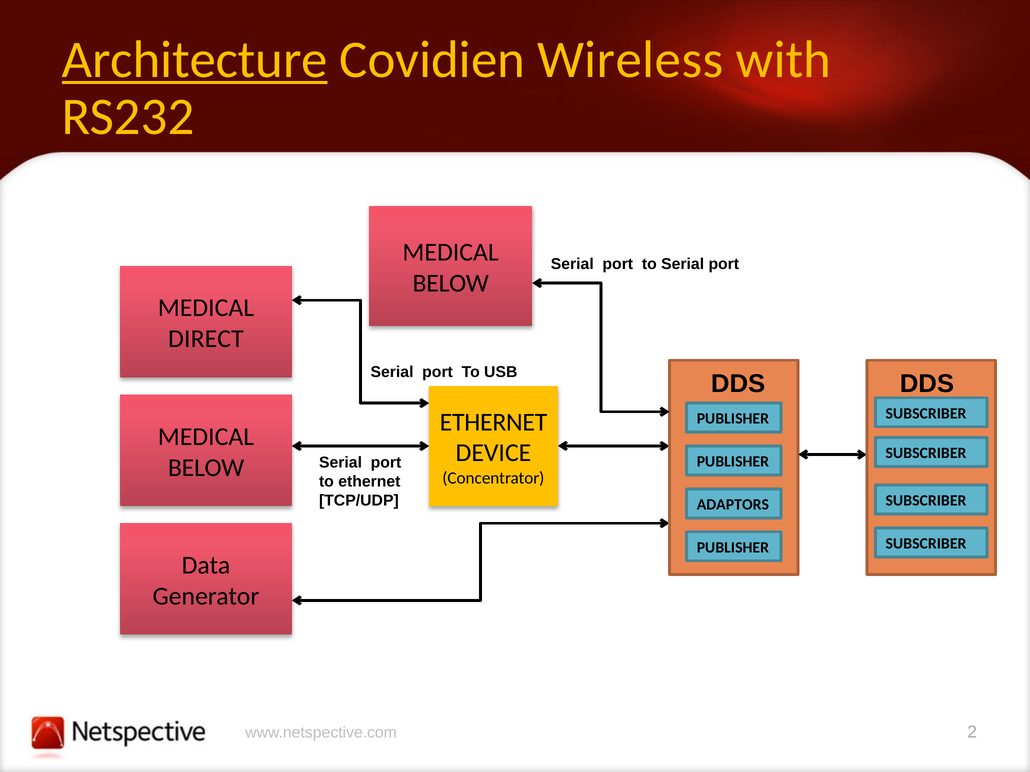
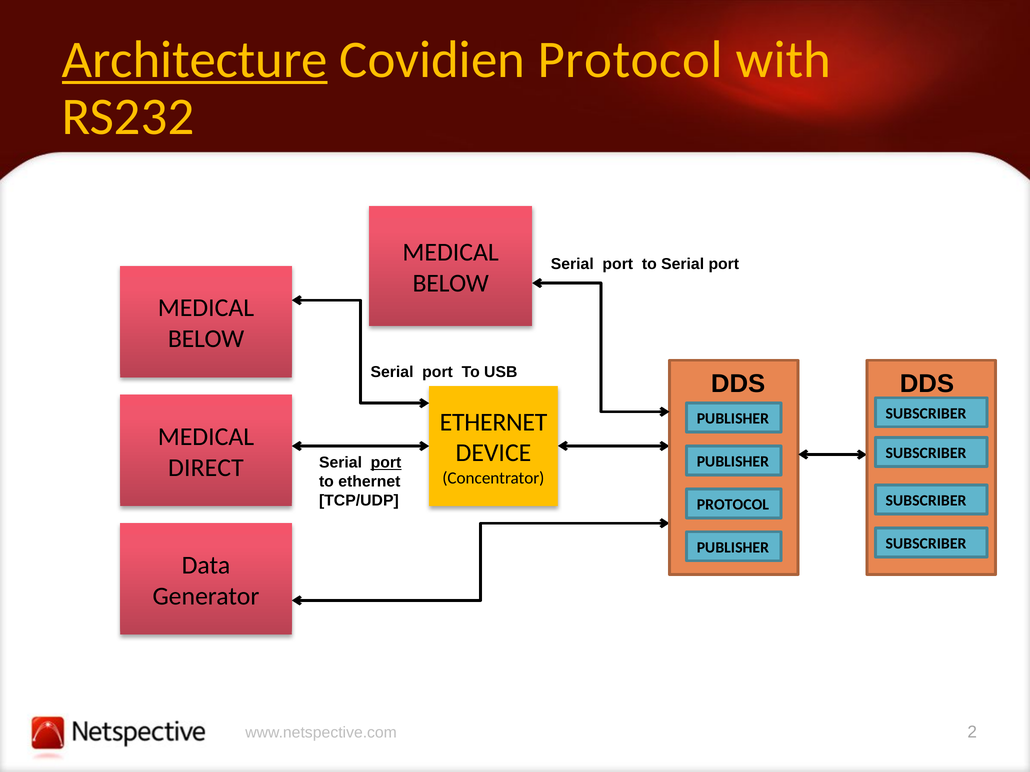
Covidien Wireless: Wireless -> Protocol
DIRECT at (206, 339): DIRECT -> BELOW
port at (386, 463) underline: none -> present
BELOW at (206, 468): BELOW -> DIRECT
ADAPTORS at (733, 505): ADAPTORS -> PROTOCOL
